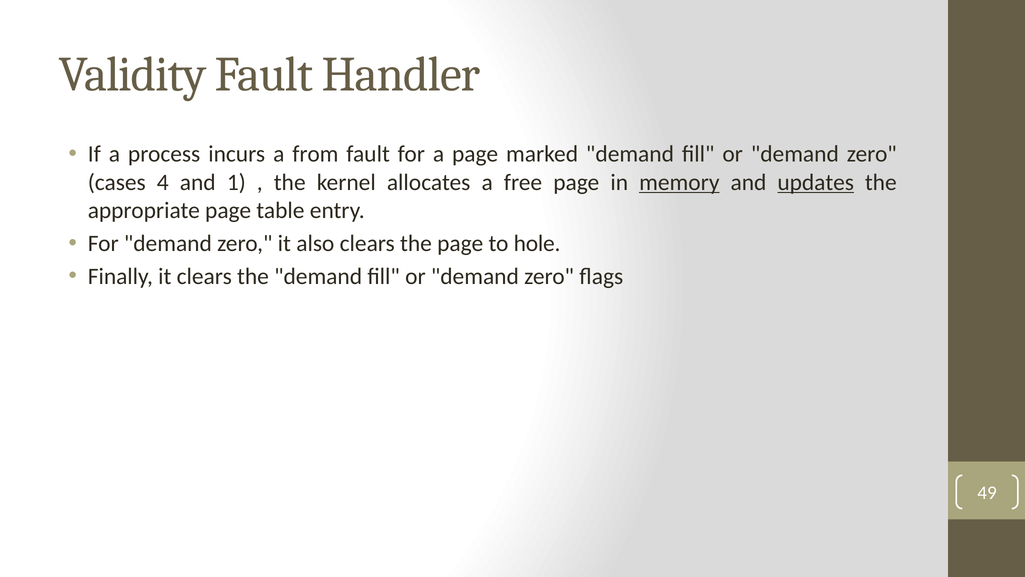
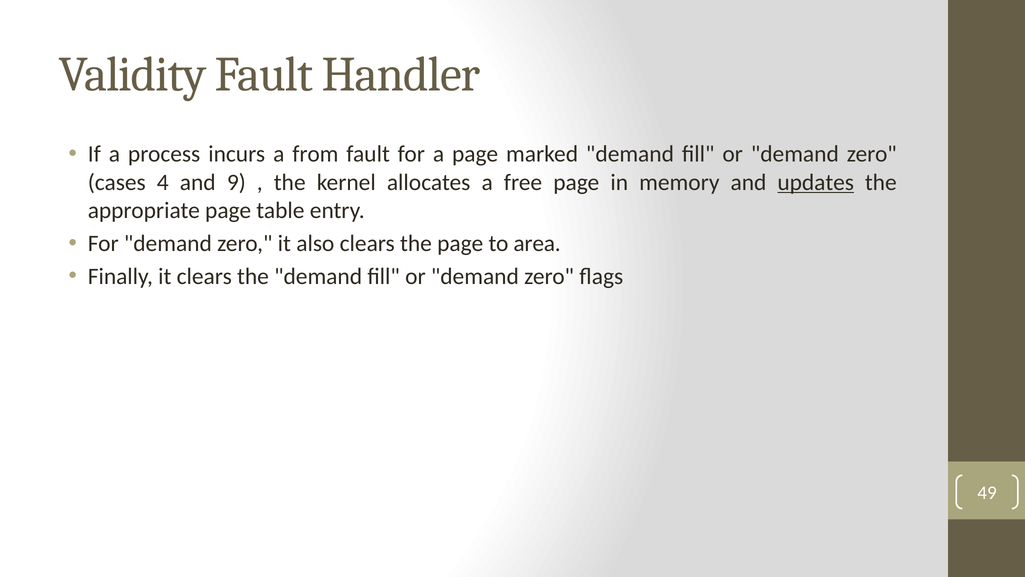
1: 1 -> 9
memory underline: present -> none
hole: hole -> area
